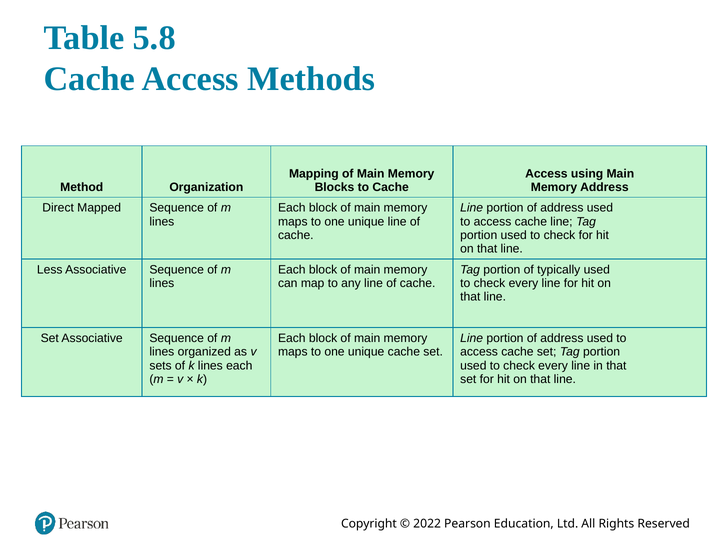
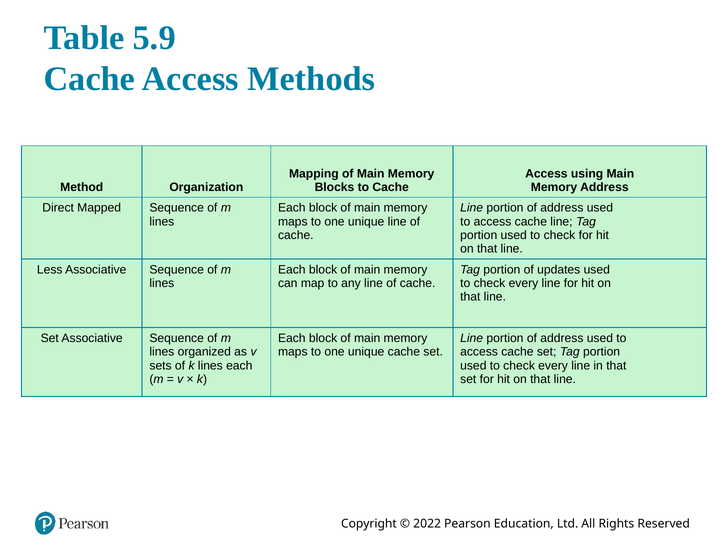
5.8: 5.8 -> 5.9
typically: typically -> updates
